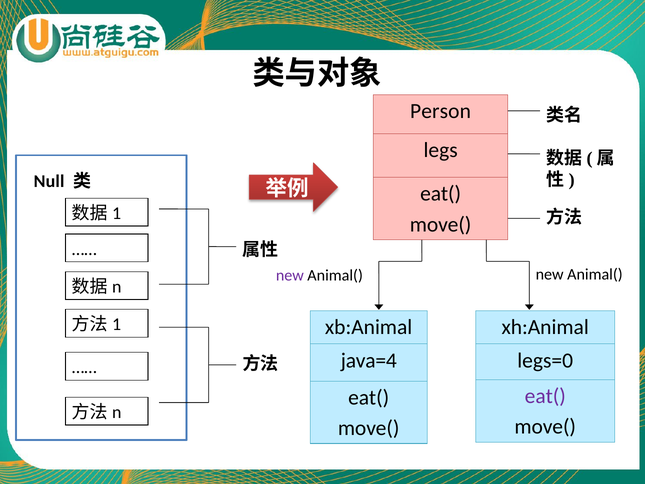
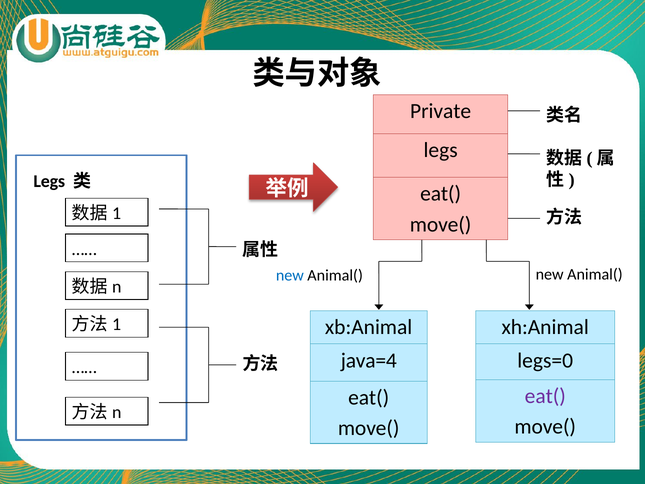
Person: Person -> Private
Null at (49, 181): Null -> Legs
new at (290, 275) colour: purple -> blue
